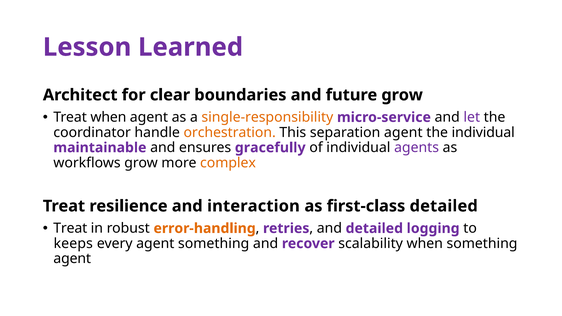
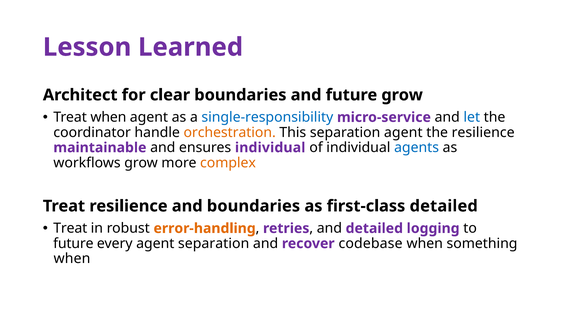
single-responsibility colour: orange -> blue
let colour: purple -> blue
the individual: individual -> resilience
ensures gracefully: gracefully -> individual
agents colour: purple -> blue
and interaction: interaction -> boundaries
keeps at (73, 244): keeps -> future
agent something: something -> separation
scalability: scalability -> codebase
agent at (72, 259): agent -> when
